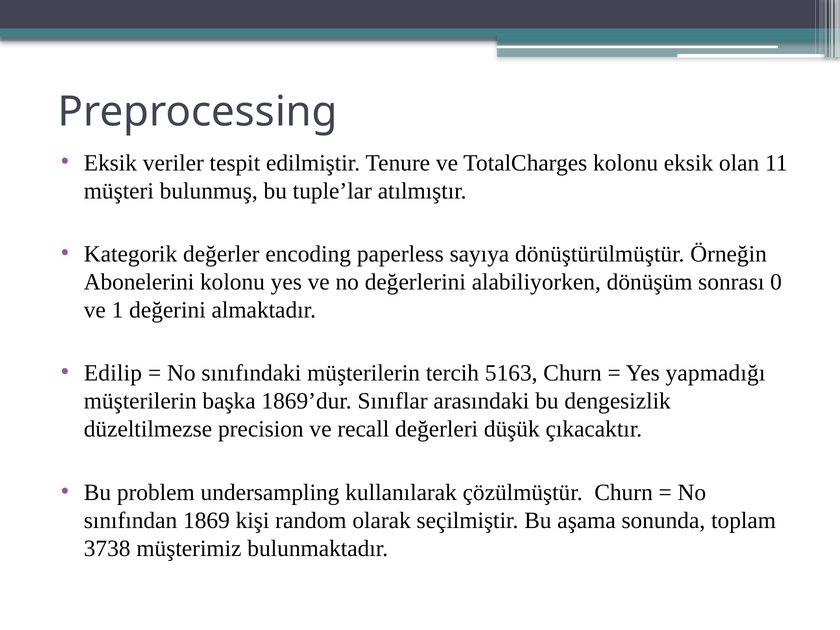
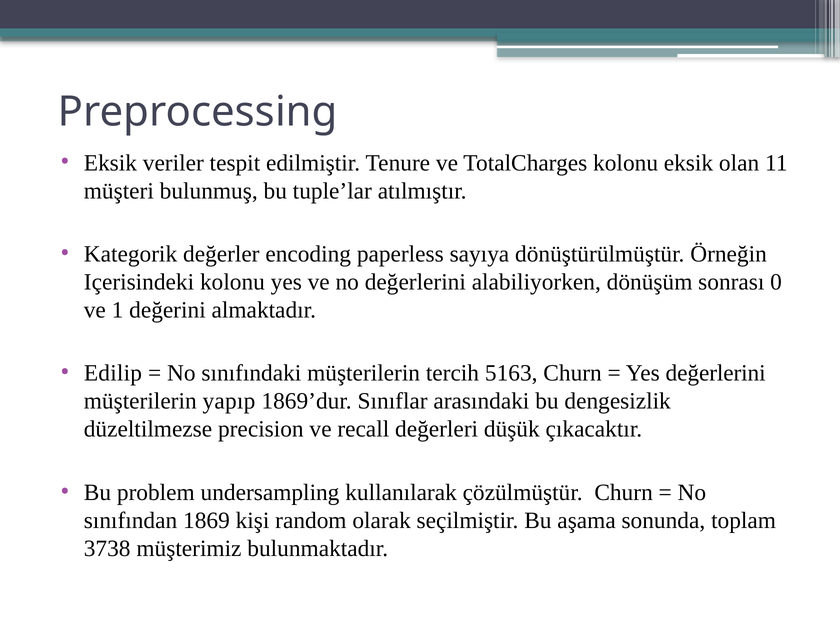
Abonelerini: Abonelerini -> Içerisindeki
Yes yapmadığı: yapmadığı -> değerlerini
başka: başka -> yapıp
